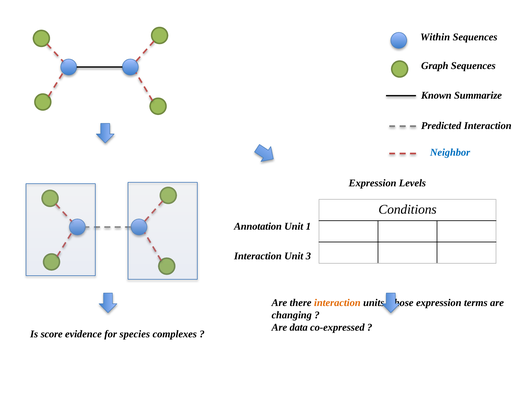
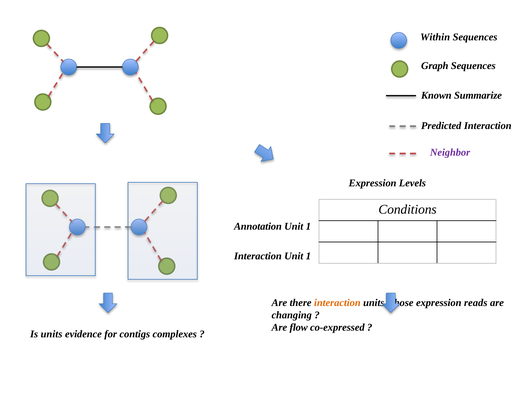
Neighbor colour: blue -> purple
Interaction Unit 3: 3 -> 1
terms: terms -> reads
data: data -> flow
Is score: score -> units
species: species -> contigs
